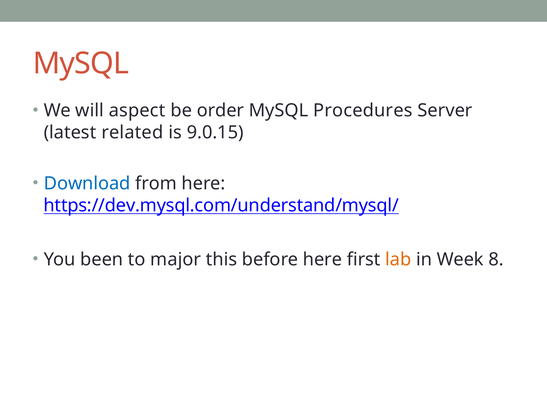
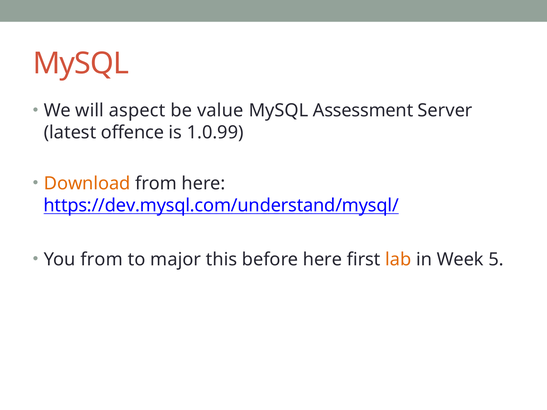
order: order -> value
Procedures: Procedures -> Assessment
related: related -> offence
9.0.15: 9.0.15 -> 1.0.99
Download colour: blue -> orange
You been: been -> from
8: 8 -> 5
